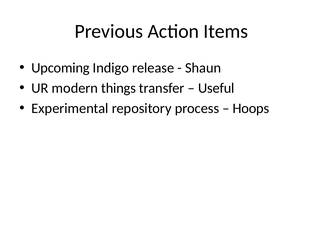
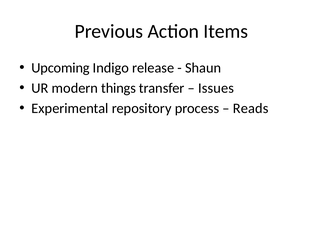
Useful: Useful -> Issues
Hoops: Hoops -> Reads
